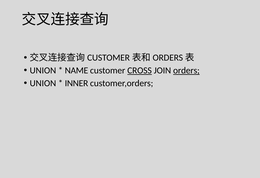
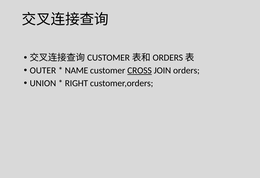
UNION at (43, 70): UNION -> OUTER
orders underline: present -> none
INNER: INNER -> RIGHT
